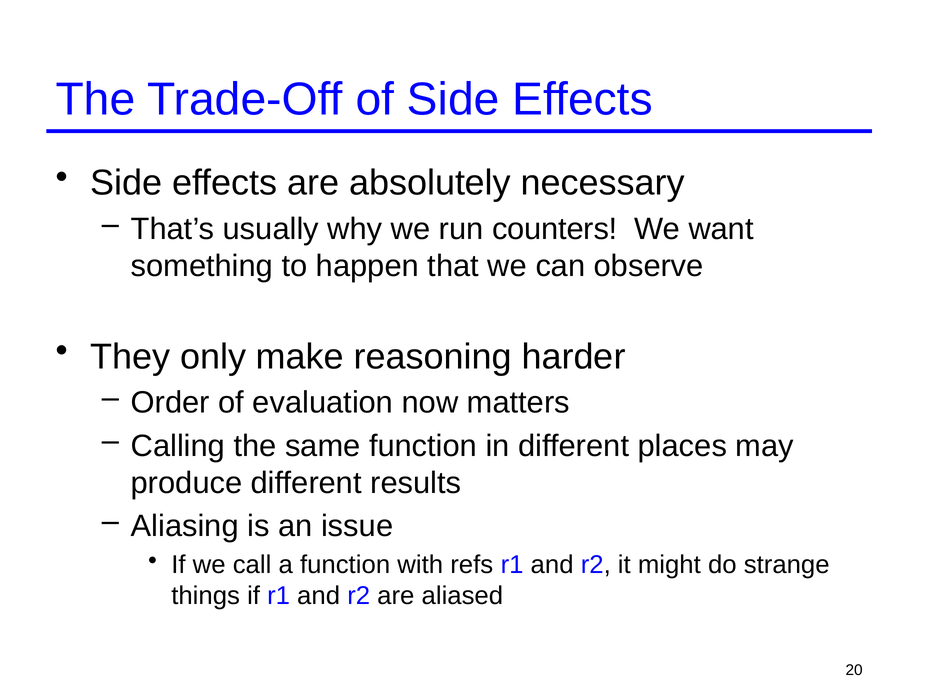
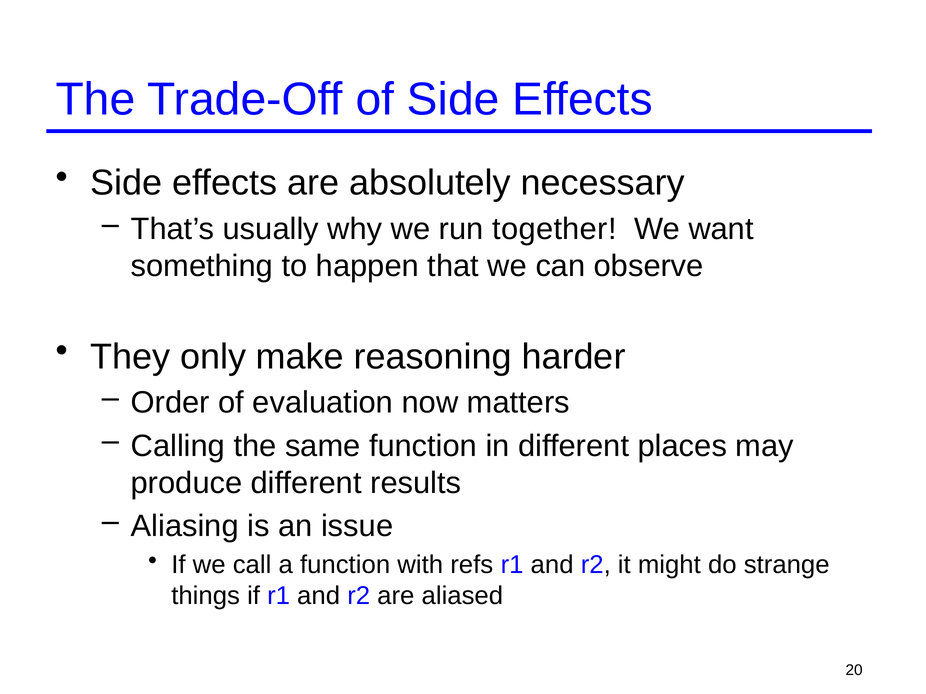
counters: counters -> together
